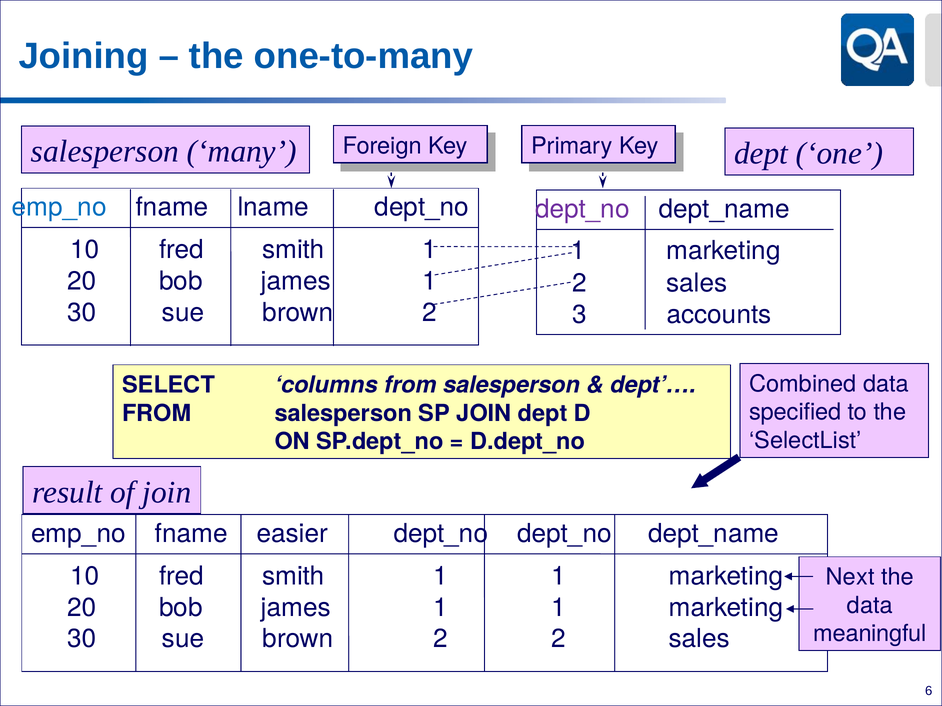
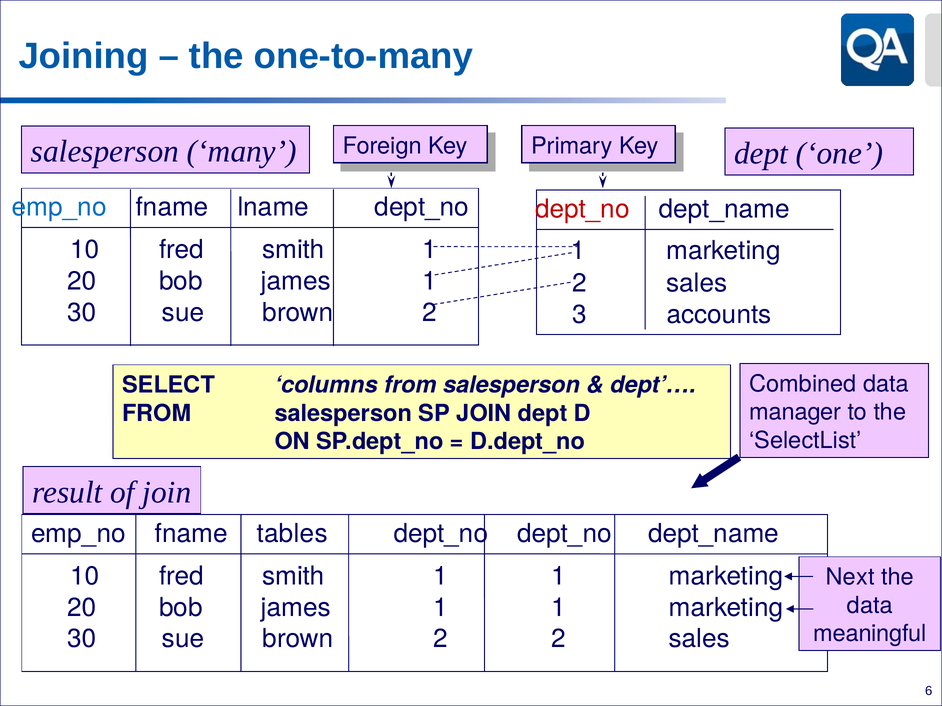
dept_no at (582, 209) colour: purple -> red
specified: specified -> manager
easier: easier -> tables
